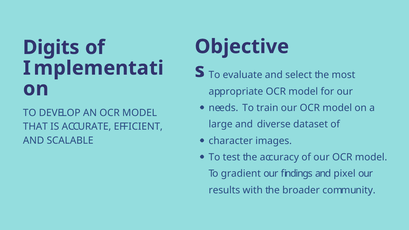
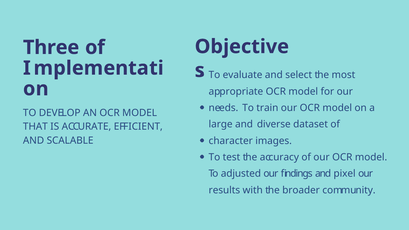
Digits: Digits -> Three
gradient: gradient -> adjusted
